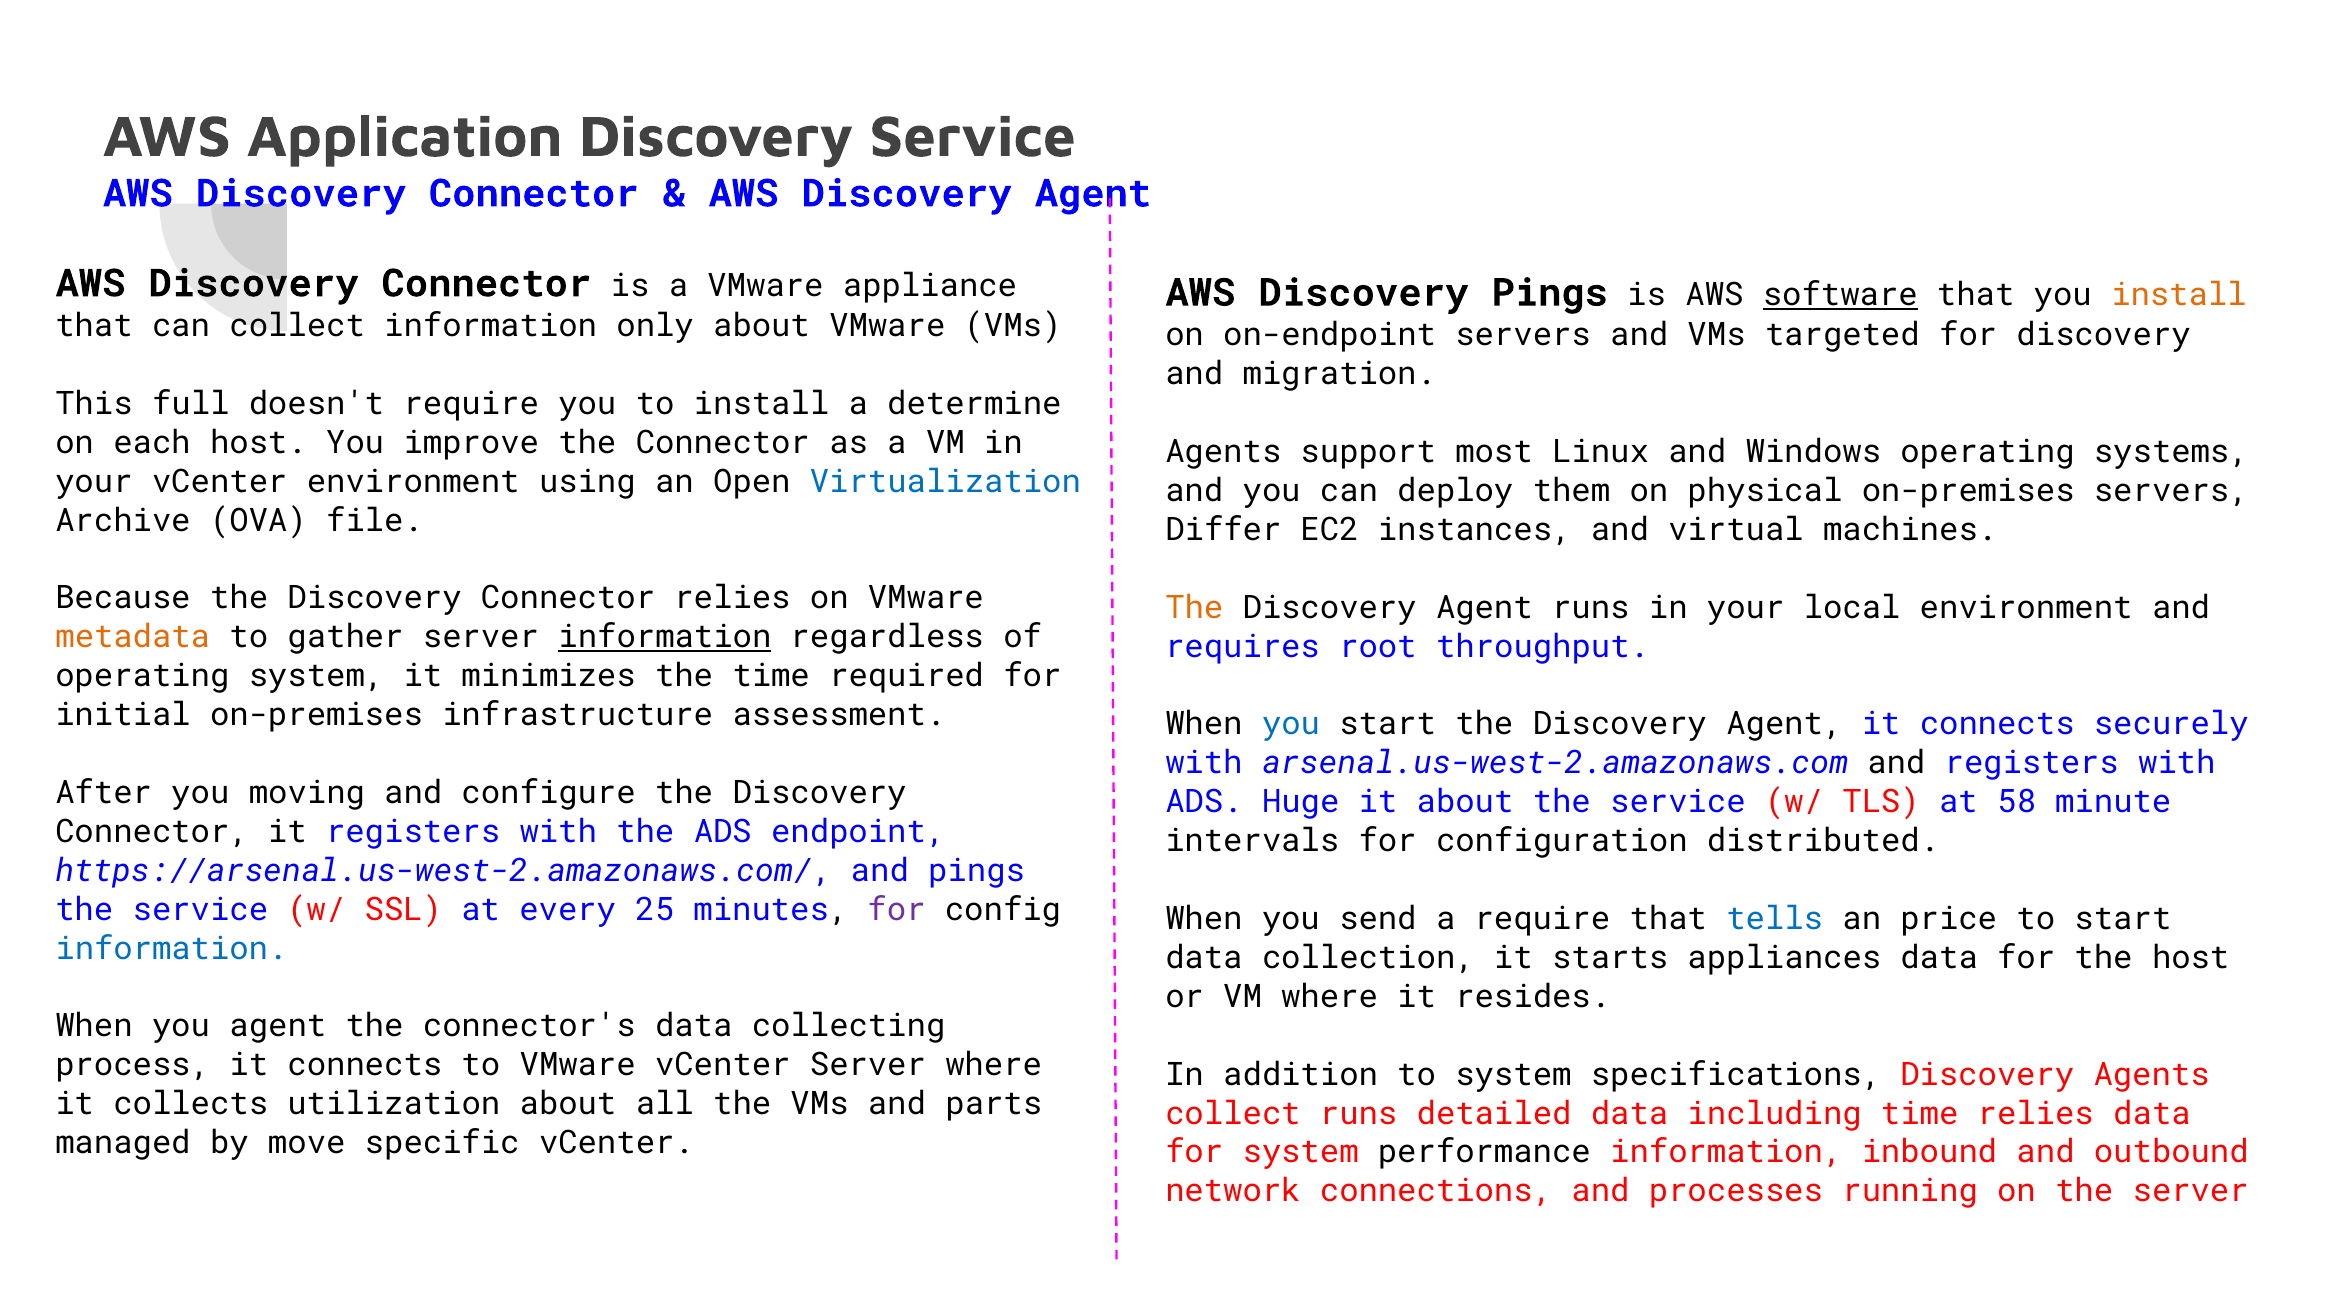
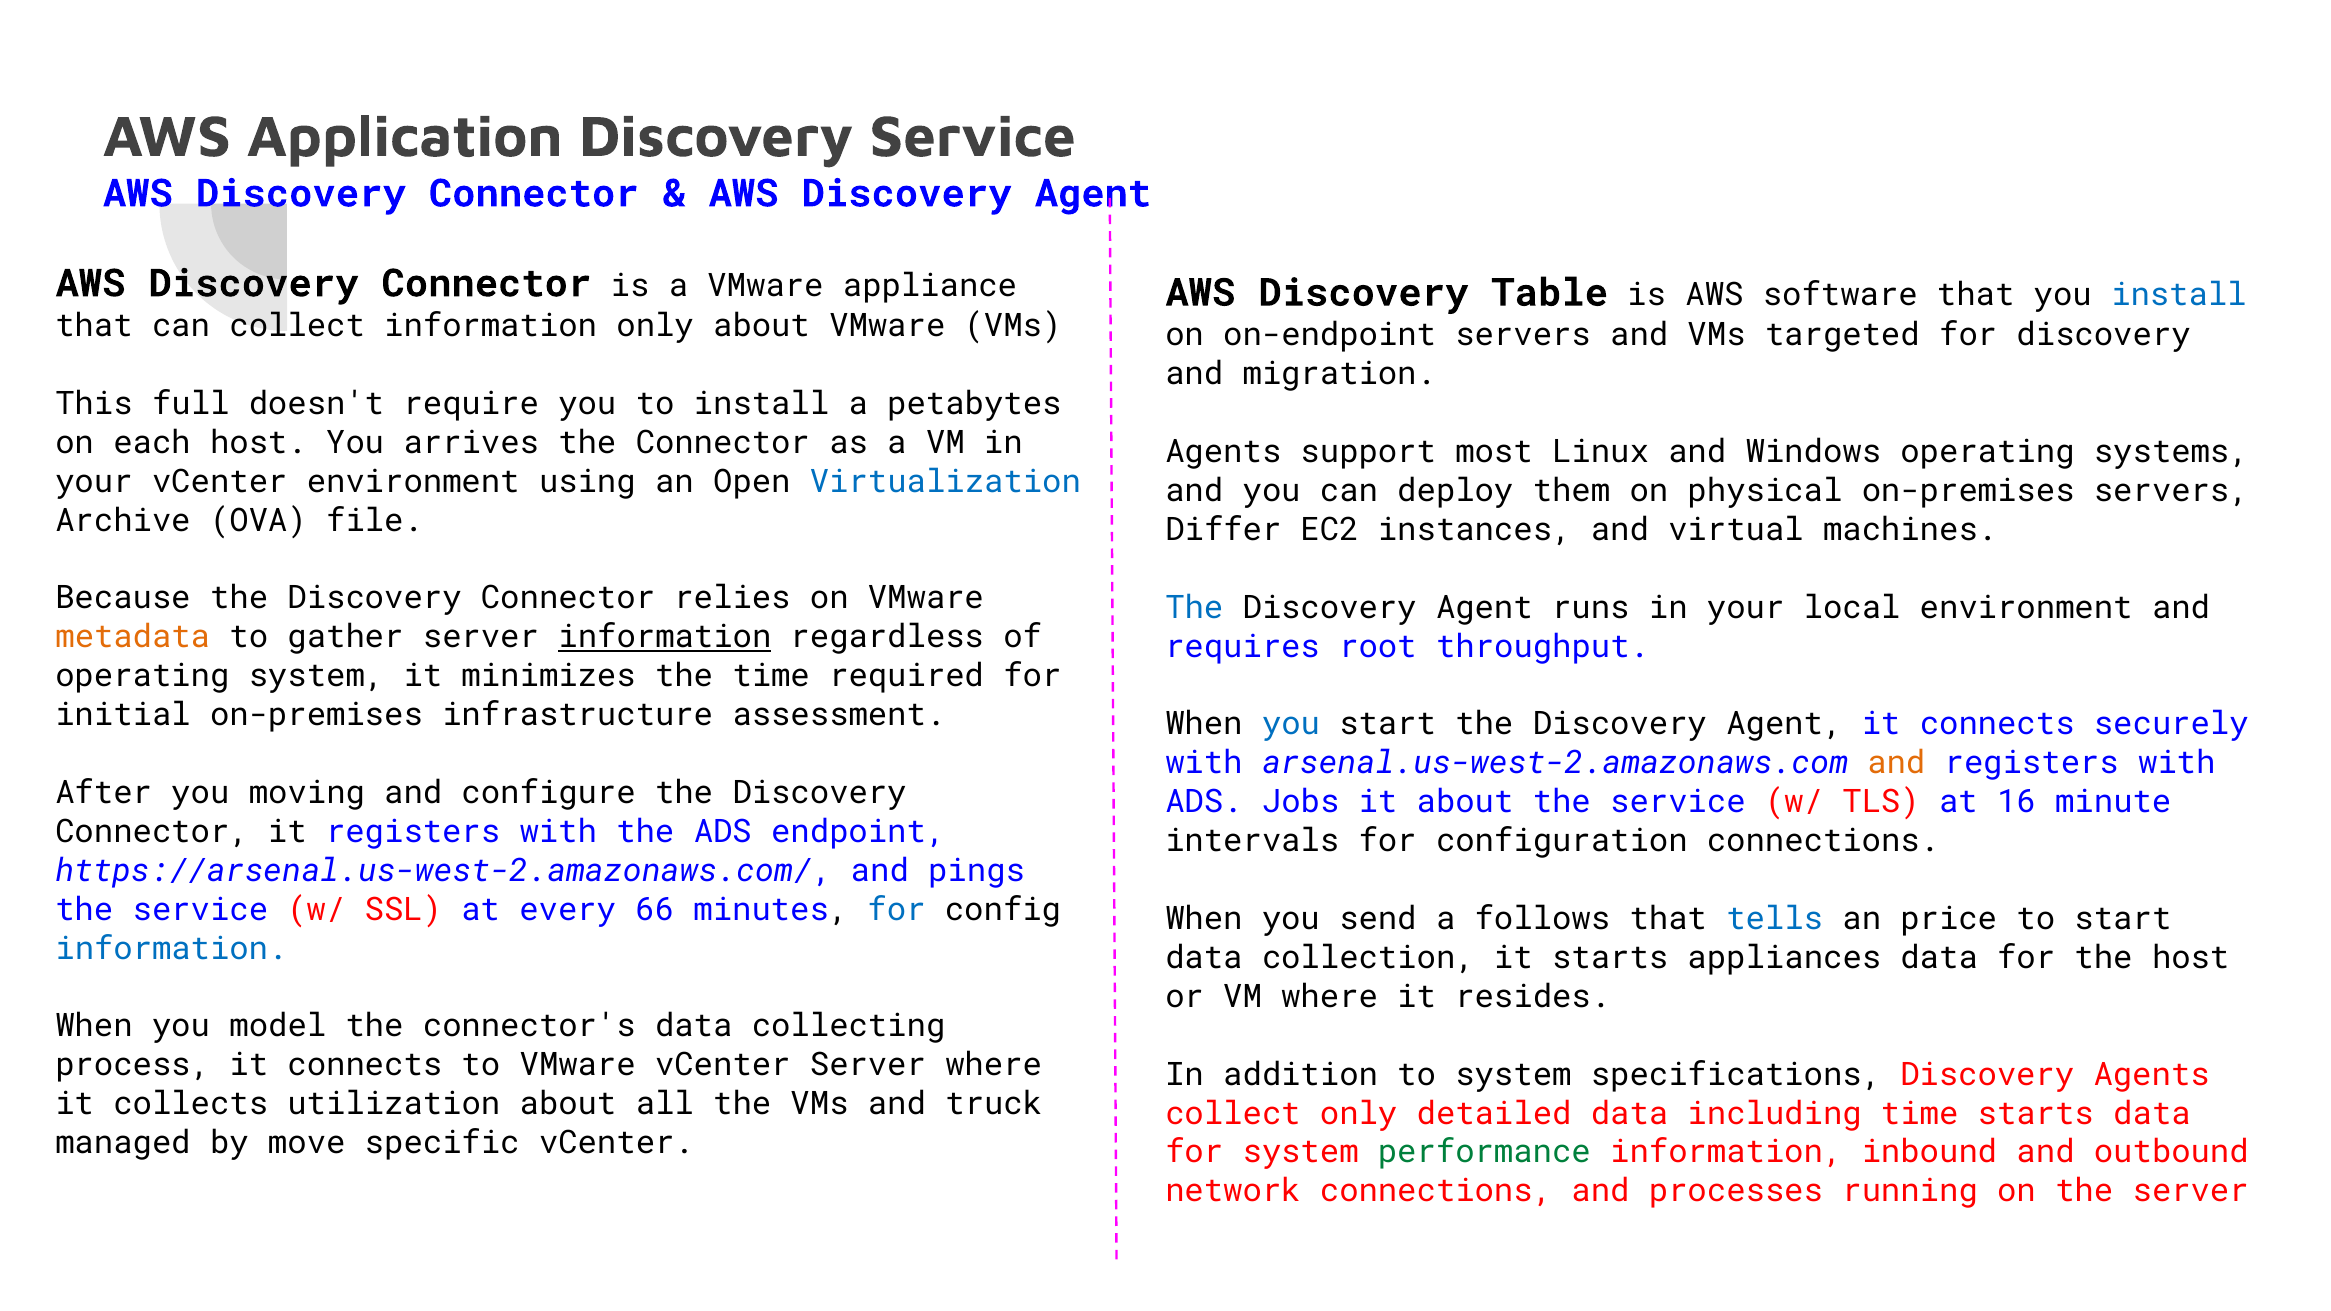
Discovery Pings: Pings -> Table
software underline: present -> none
install at (2179, 295) colour: orange -> blue
determine: determine -> petabytes
improve: improve -> arrives
The at (1194, 608) colour: orange -> blue
and at (1896, 763) colour: black -> orange
Huge: Huge -> Jobs
58: 58 -> 16
configuration distributed: distributed -> connections
25: 25 -> 66
for at (897, 910) colour: purple -> blue
a require: require -> follows
you agent: agent -> model
parts: parts -> truck
collect runs: runs -> only
time relies: relies -> starts
performance colour: black -> green
